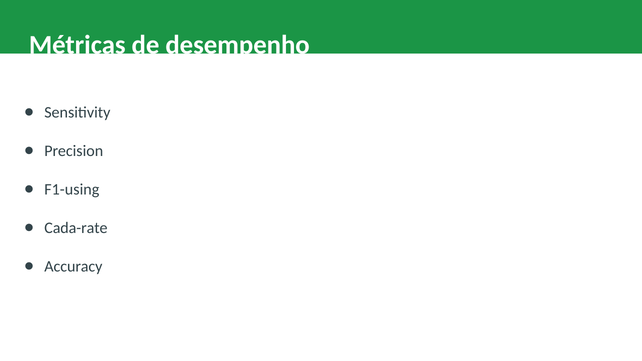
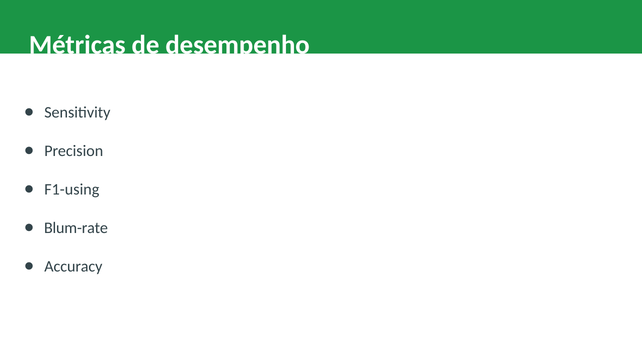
Cada-rate: Cada-rate -> Blum-rate
